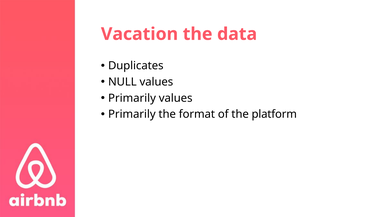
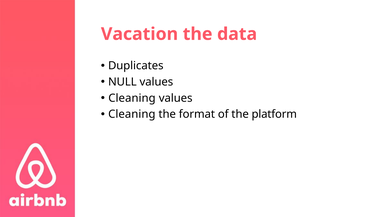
Primarily at (132, 98): Primarily -> Cleaning
Primarily at (132, 114): Primarily -> Cleaning
